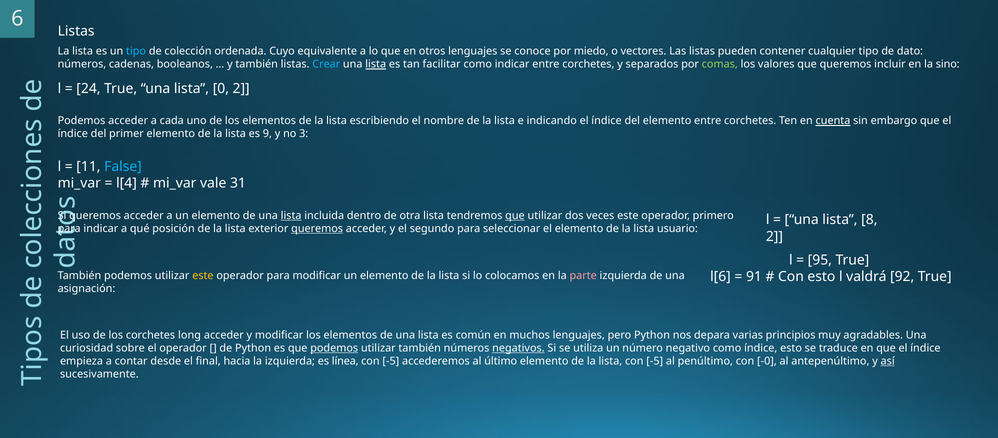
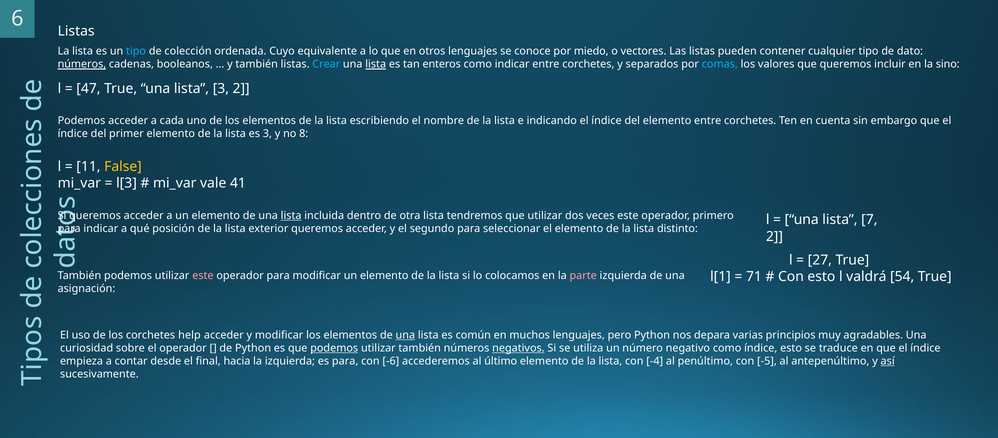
números at (82, 64) underline: none -> present
facilitar: facilitar -> enteros
comas colour: light green -> light blue
24: 24 -> 47
lista 0: 0 -> 3
cuenta underline: present -> none
es 9: 9 -> 3
3: 3 -> 8
False colour: light blue -> yellow
l[4: l[4 -> l[3
31: 31 -> 41
que at (515, 216) underline: present -> none
8: 8 -> 7
queremos at (317, 229) underline: present -> none
usuario: usuario -> distinto
95: 95 -> 27
este at (203, 276) colour: yellow -> pink
l[6: l[6 -> l[1
91: 91 -> 71
92: 92 -> 54
long: long -> help
una at (405, 335) underline: none -> present
es línea: línea -> para
-5 at (391, 361): -5 -> -6
lista con -5: -5 -> -4
-0: -0 -> -5
